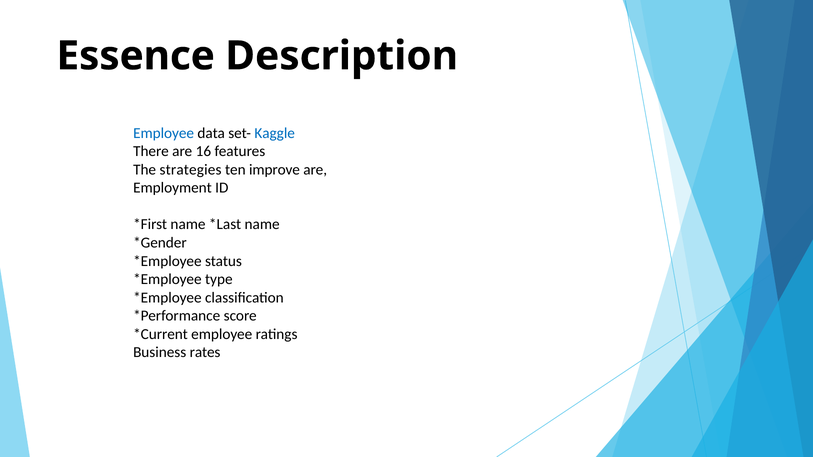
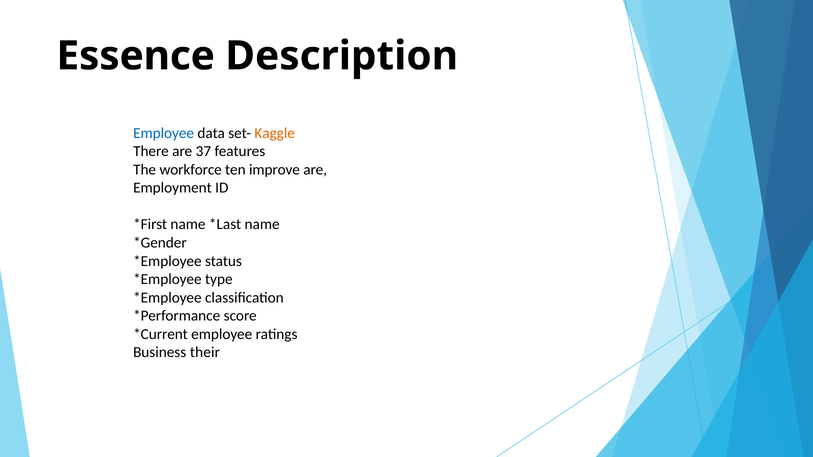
Kaggle colour: blue -> orange
16: 16 -> 37
strategies: strategies -> workforce
rates: rates -> their
